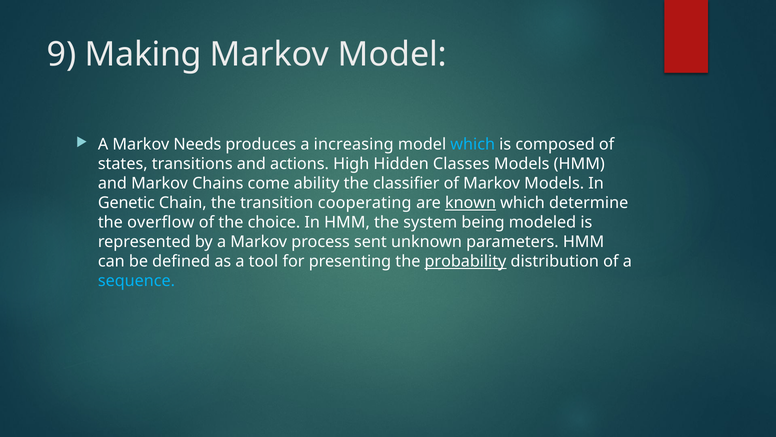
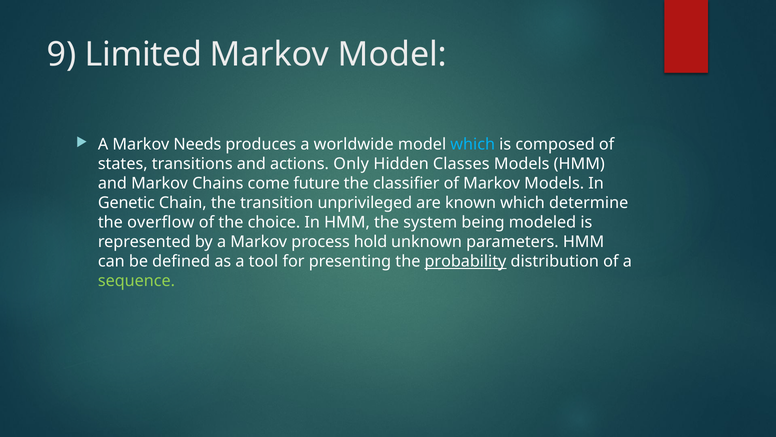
Making: Making -> Limited
increasing: increasing -> worldwide
High: High -> Only
ability: ability -> future
cooperating: cooperating -> unprivileged
known underline: present -> none
sent: sent -> hold
sequence colour: light blue -> light green
